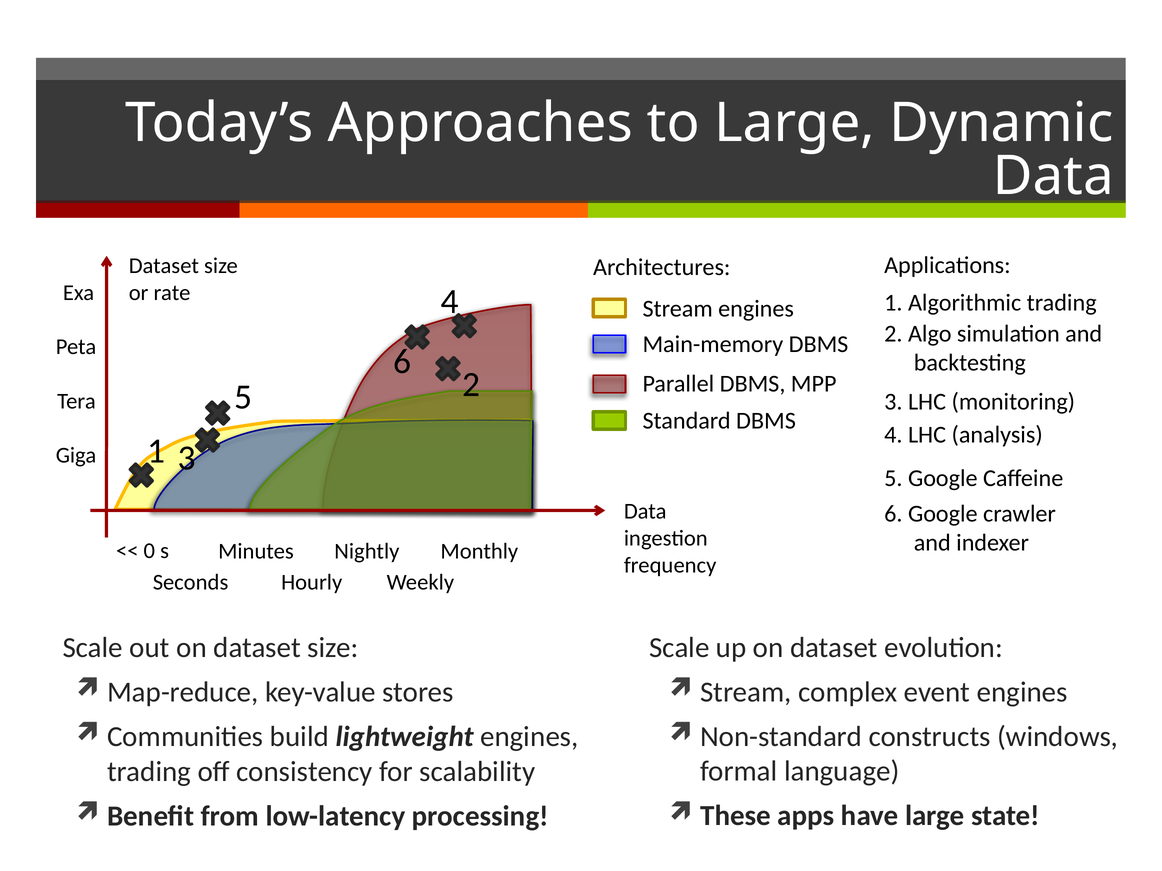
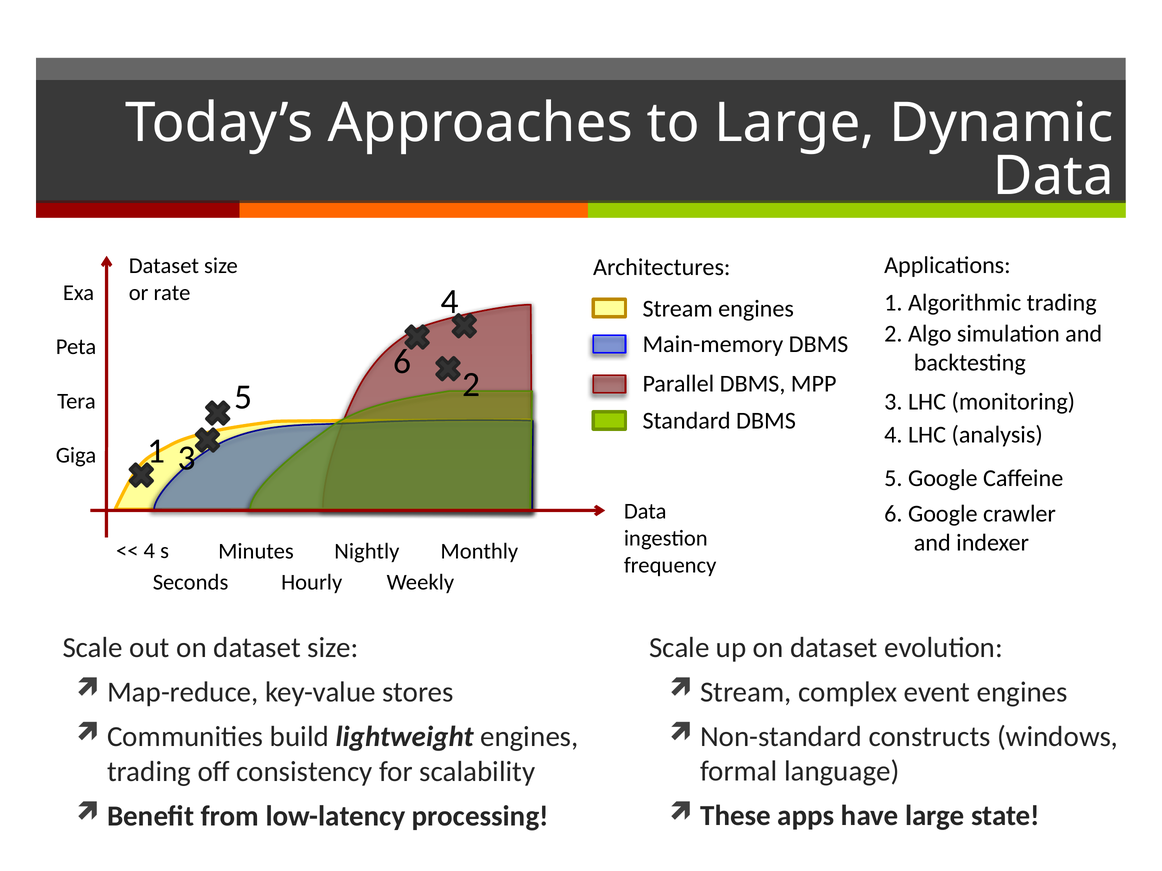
0 at (149, 551): 0 -> 4
